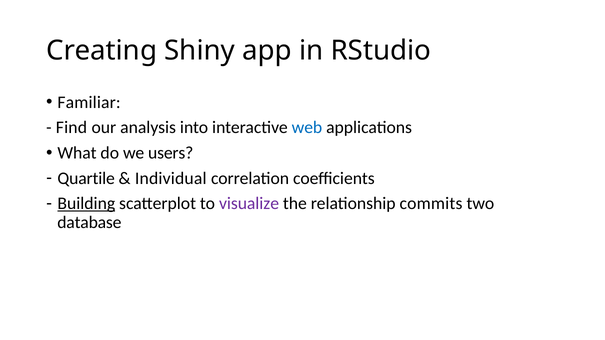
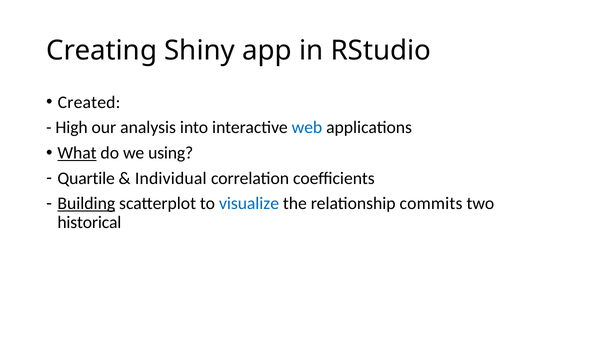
Familiar: Familiar -> Created
Find: Find -> High
What underline: none -> present
users: users -> using
visualize colour: purple -> blue
database: database -> historical
